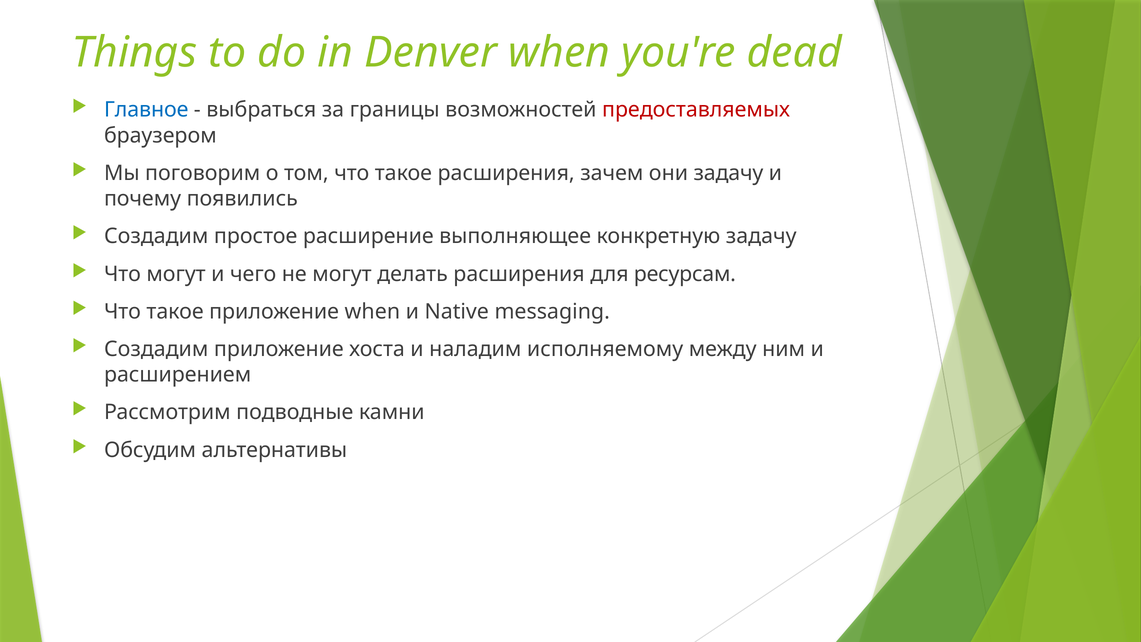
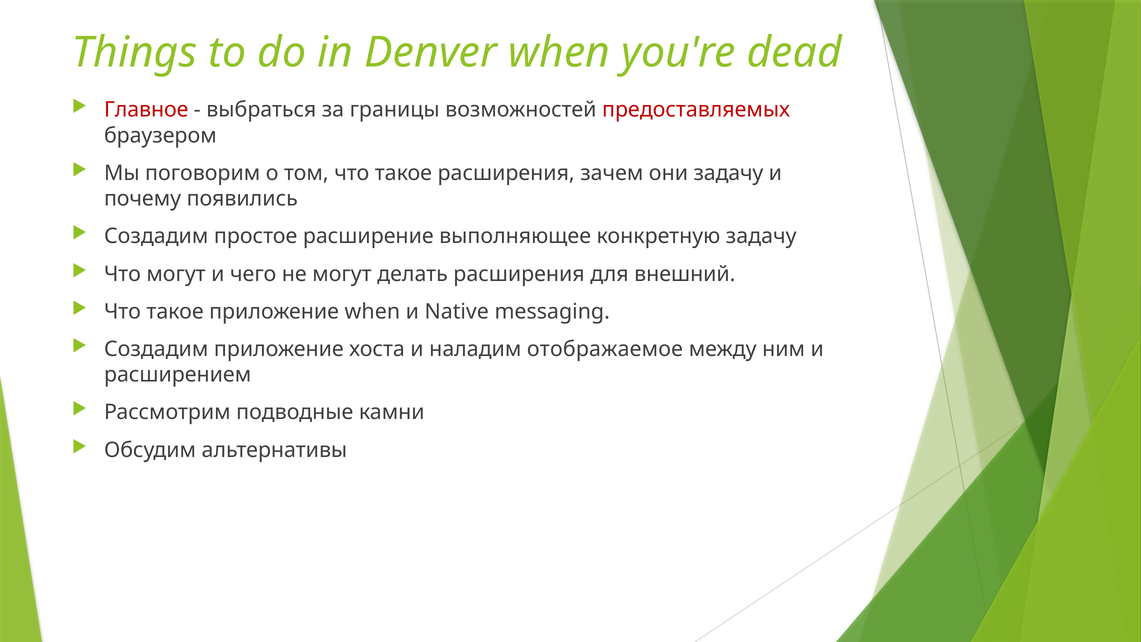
Главное colour: blue -> red
ресурсам: ресурсам -> внешний
исполняемому: исполняемому -> отображаемое
